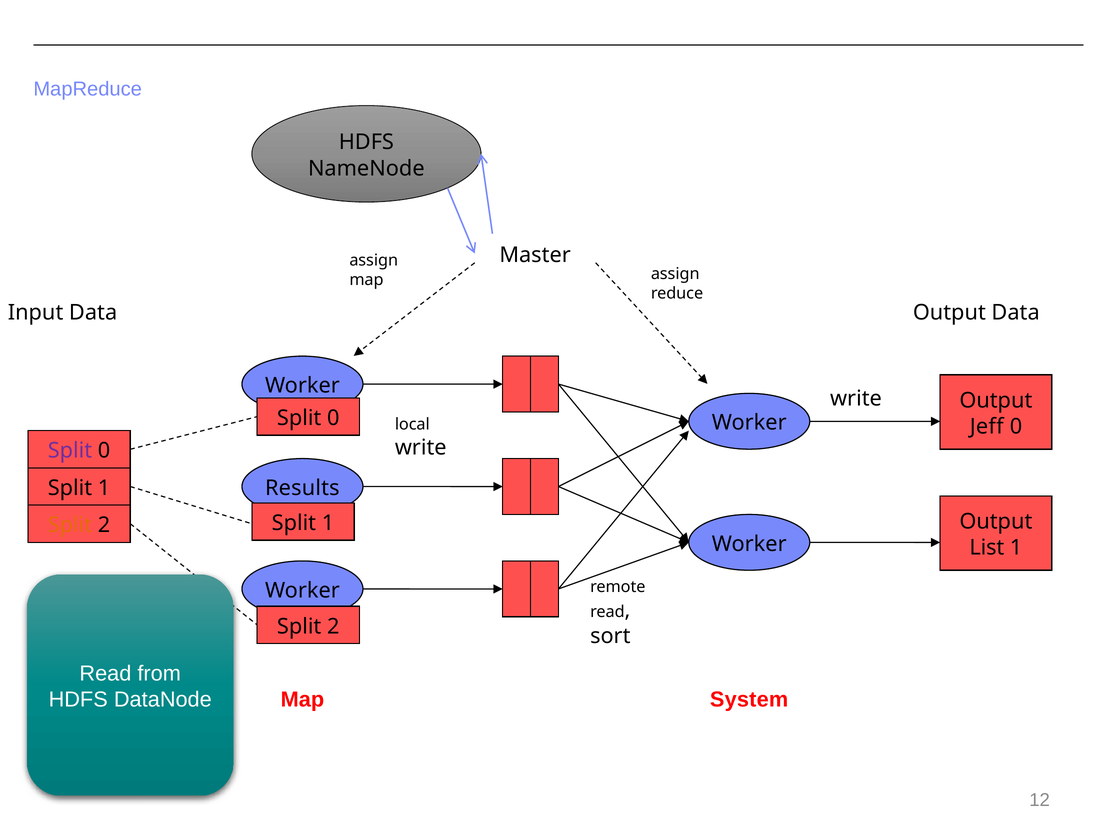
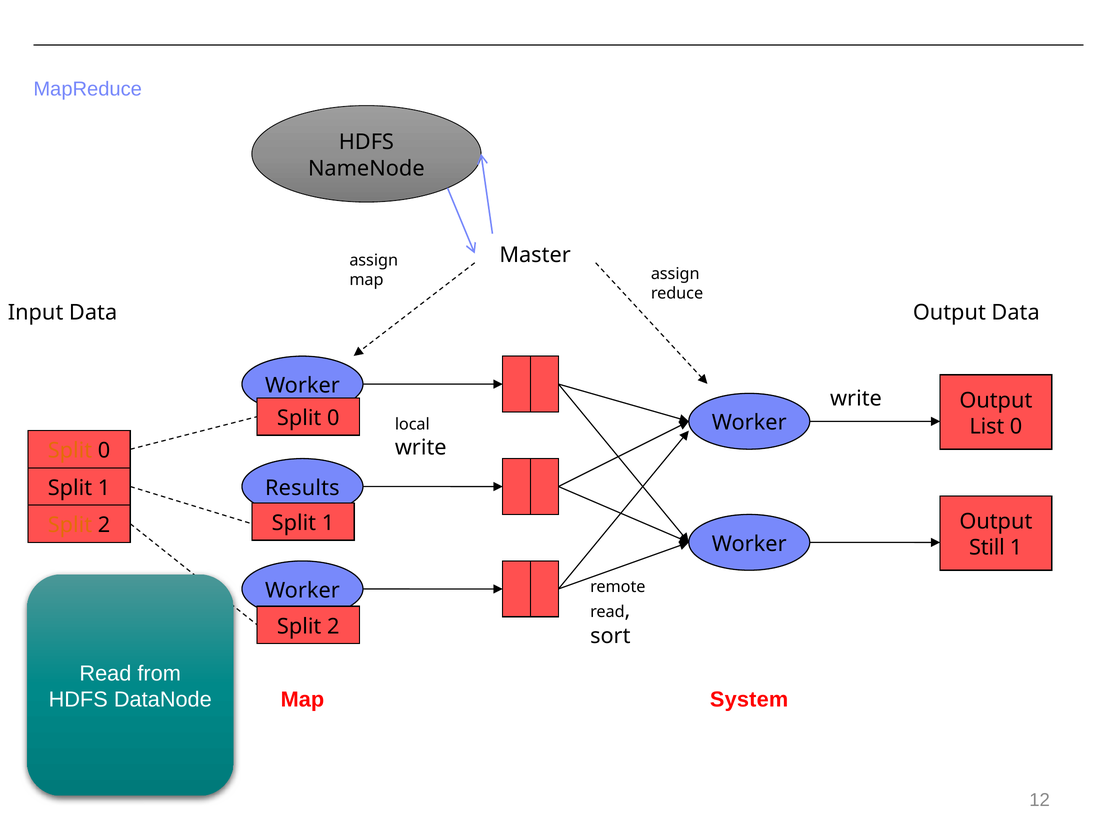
Jeff: Jeff -> List
Split at (70, 451) colour: purple -> orange
List: List -> Still
